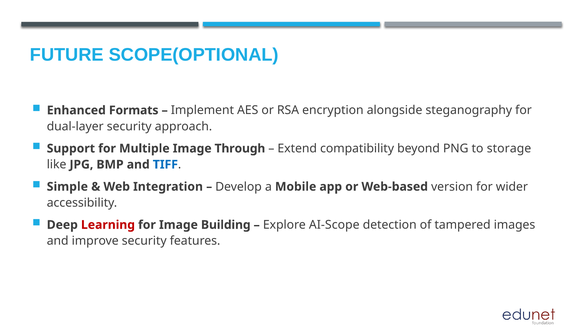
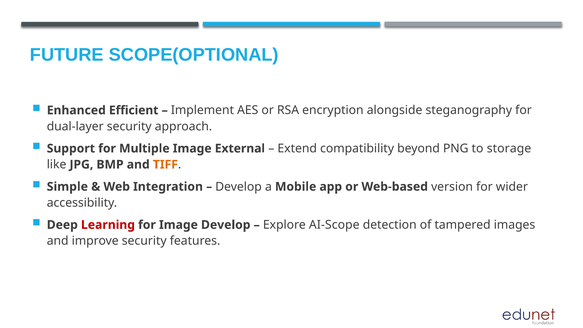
Formats: Formats -> Efficient
Through: Through -> External
TIFF colour: blue -> orange
Image Building: Building -> Develop
